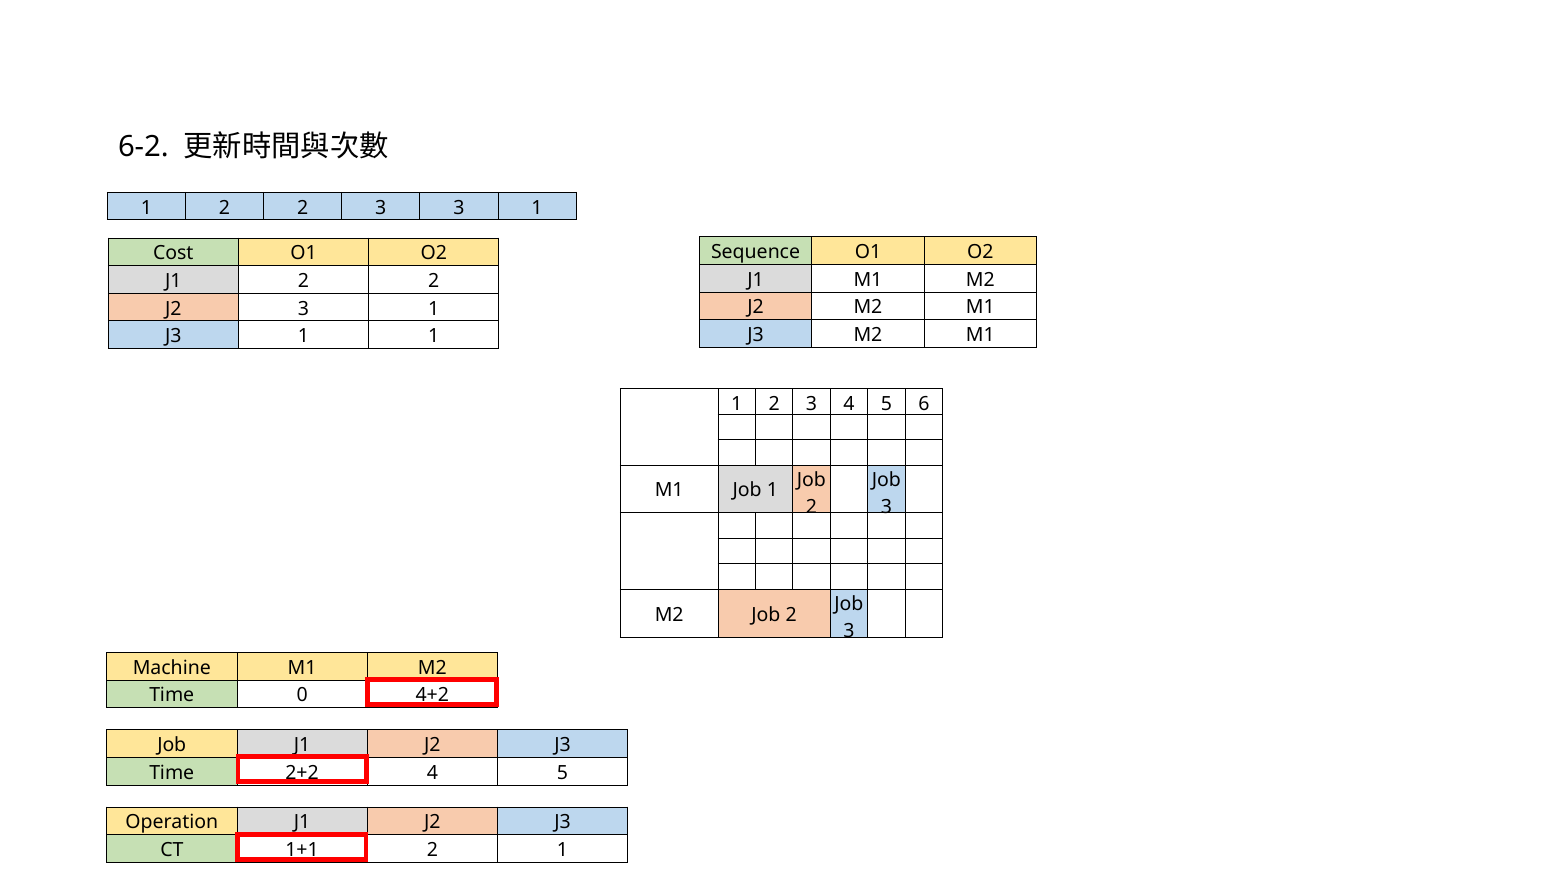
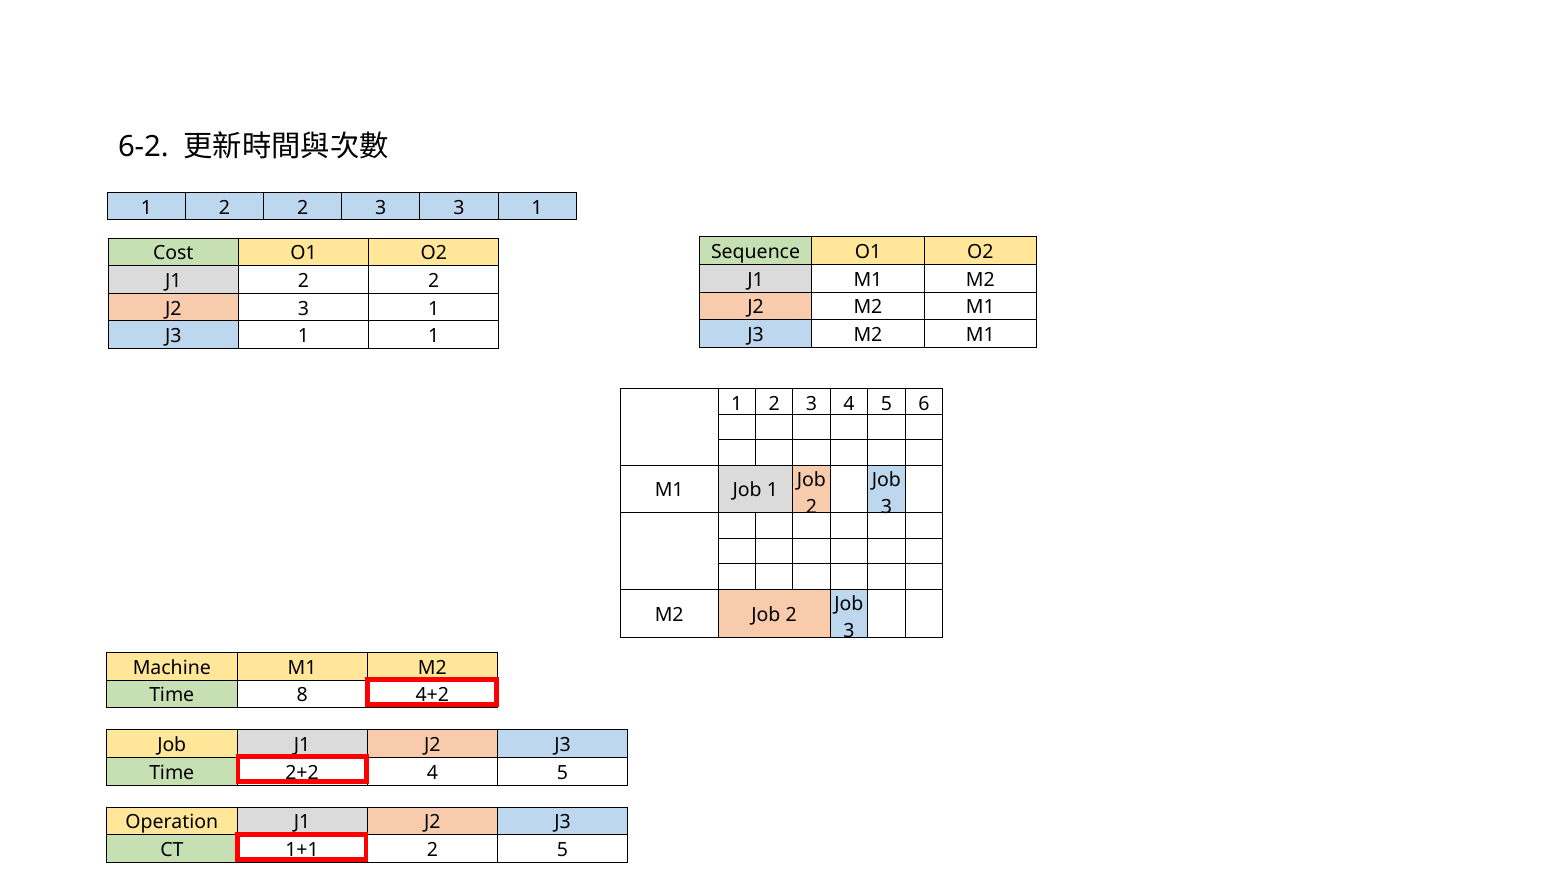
0: 0 -> 8
2 1: 1 -> 5
